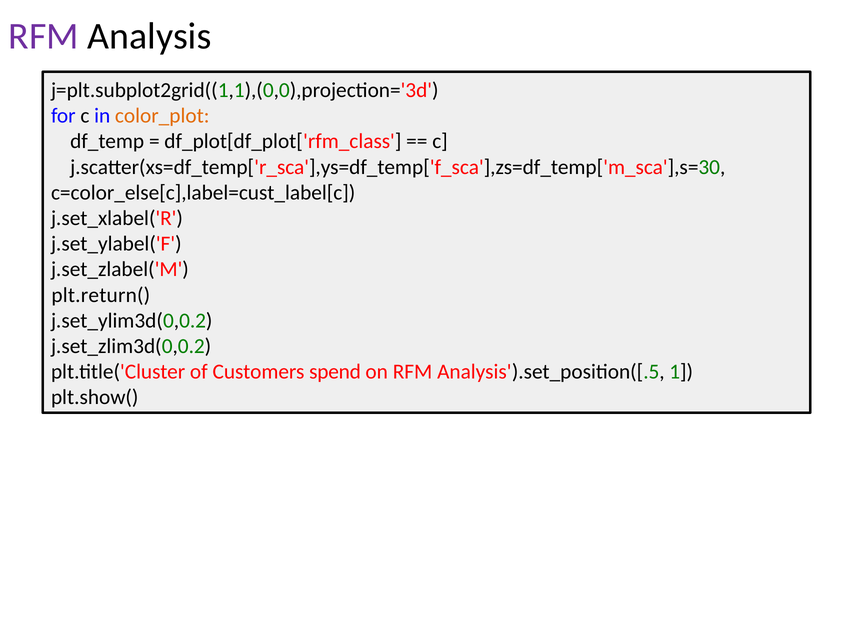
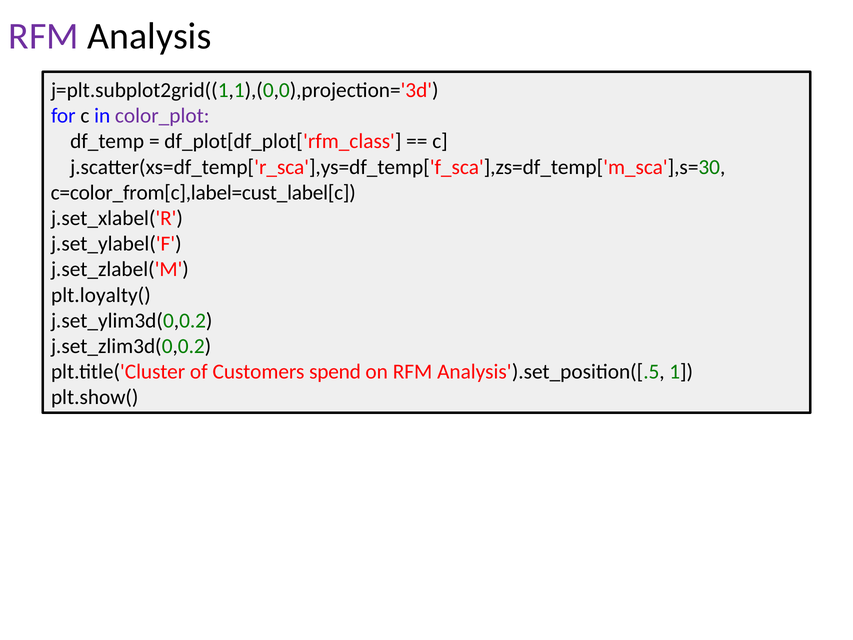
color_plot colour: orange -> purple
c=color_else[c],label=cust_label[c: c=color_else[c],label=cust_label[c -> c=color_from[c],label=cust_label[c
plt.return(: plt.return( -> plt.loyalty(
